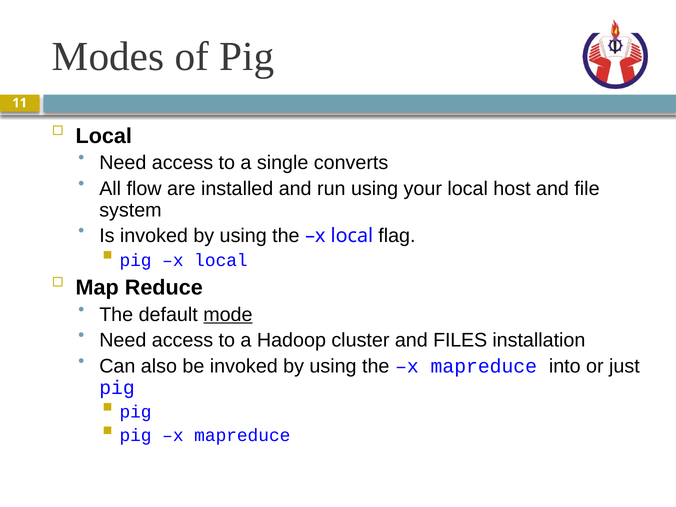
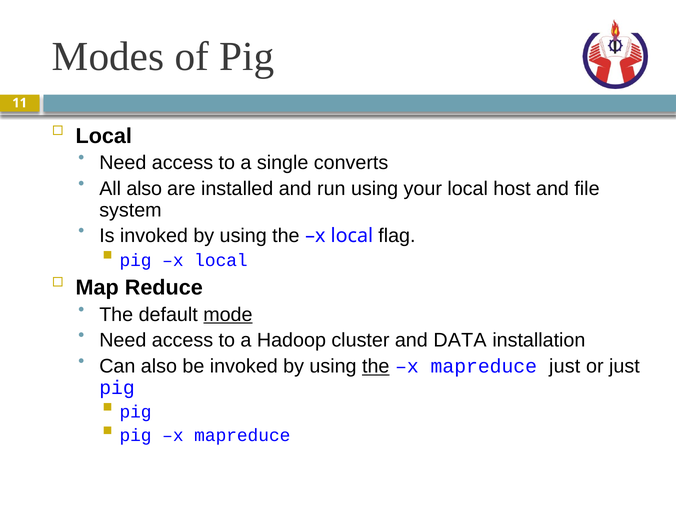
All flow: flow -> also
FILES: FILES -> DATA
the at (376, 366) underline: none -> present
mapreduce into: into -> just
